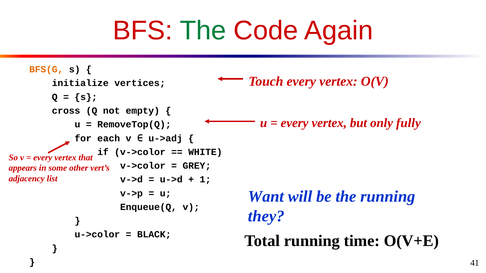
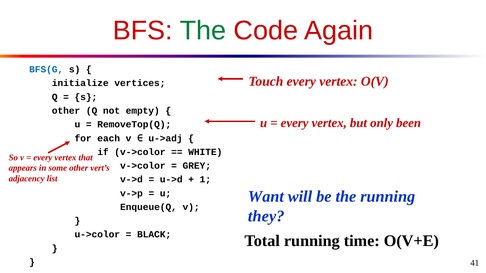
BFS(G colour: orange -> blue
cross at (66, 111): cross -> other
fully: fully -> been
